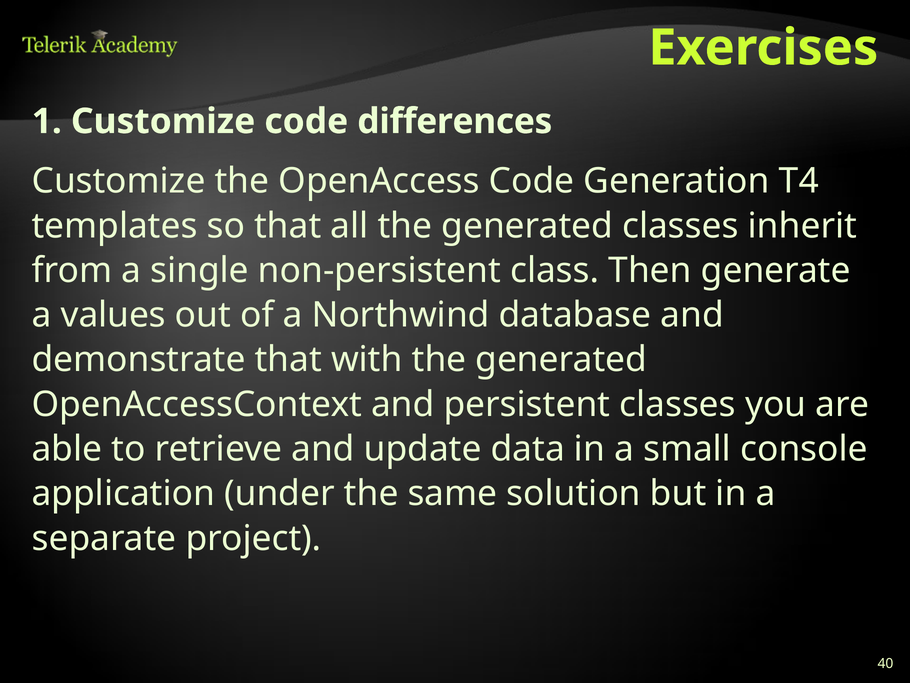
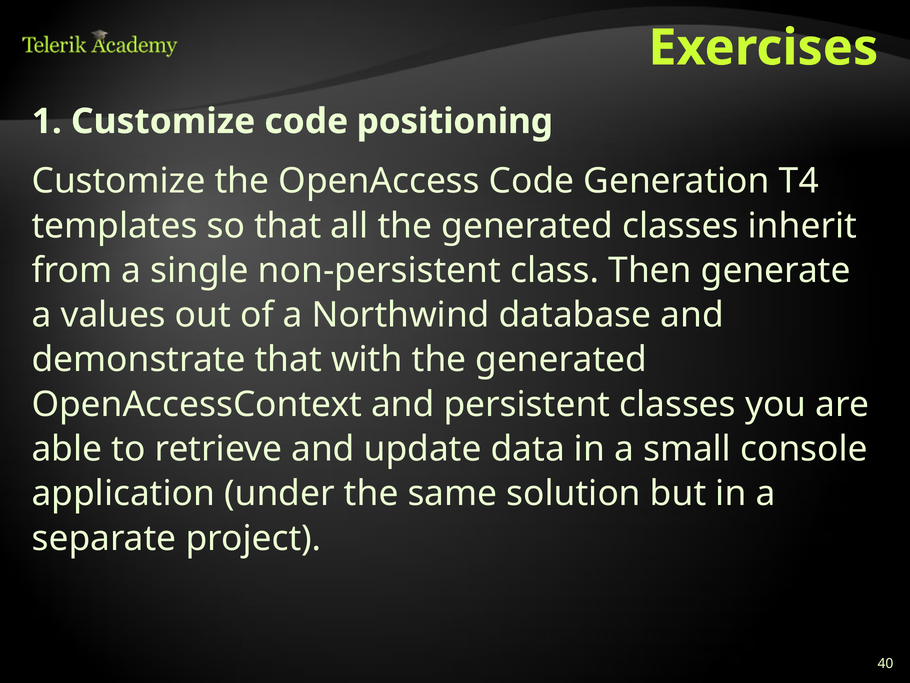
differences: differences -> positioning
